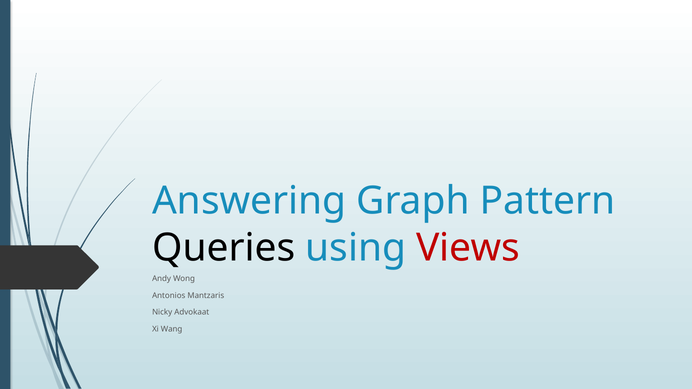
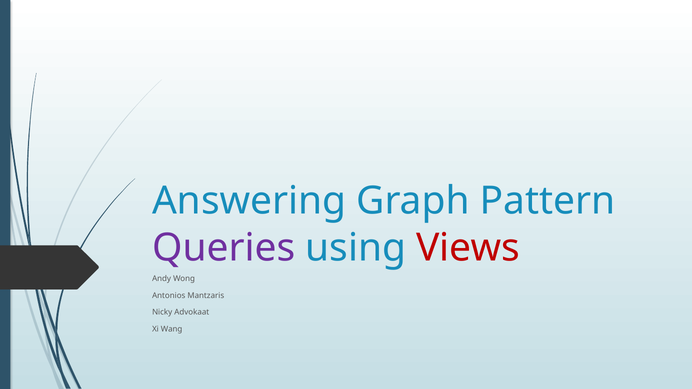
Queries colour: black -> purple
